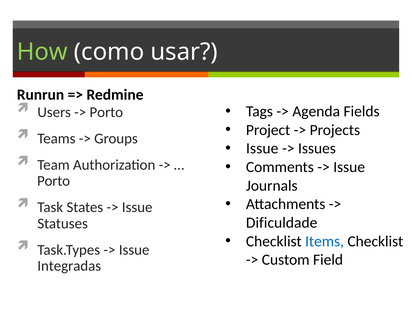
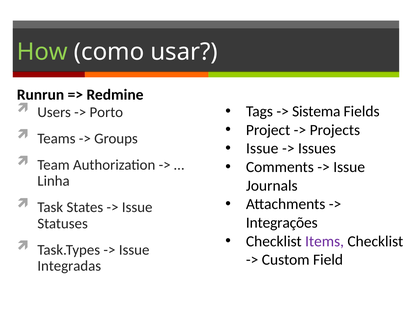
Agenda: Agenda -> Sistema
Porto at (54, 181): Porto -> Linha
Dificuldade: Dificuldade -> Integrações
Items colour: blue -> purple
